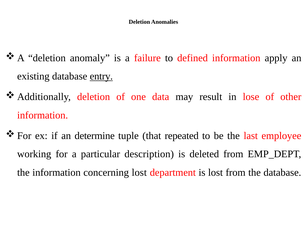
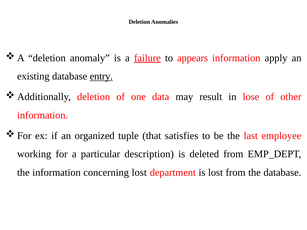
failure underline: none -> present
defined: defined -> appears
determine: determine -> organized
repeated: repeated -> satisfies
